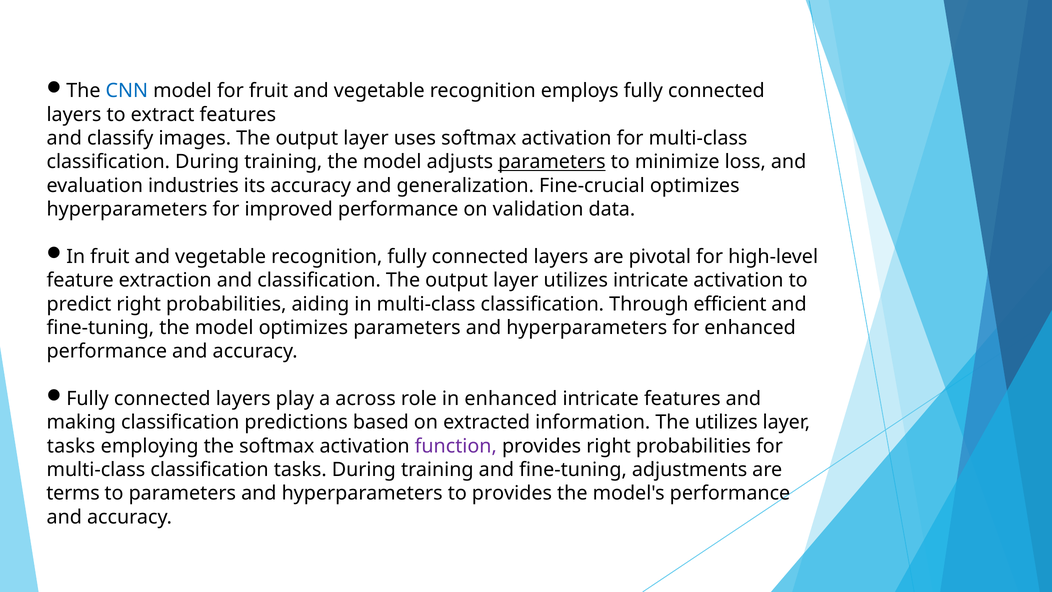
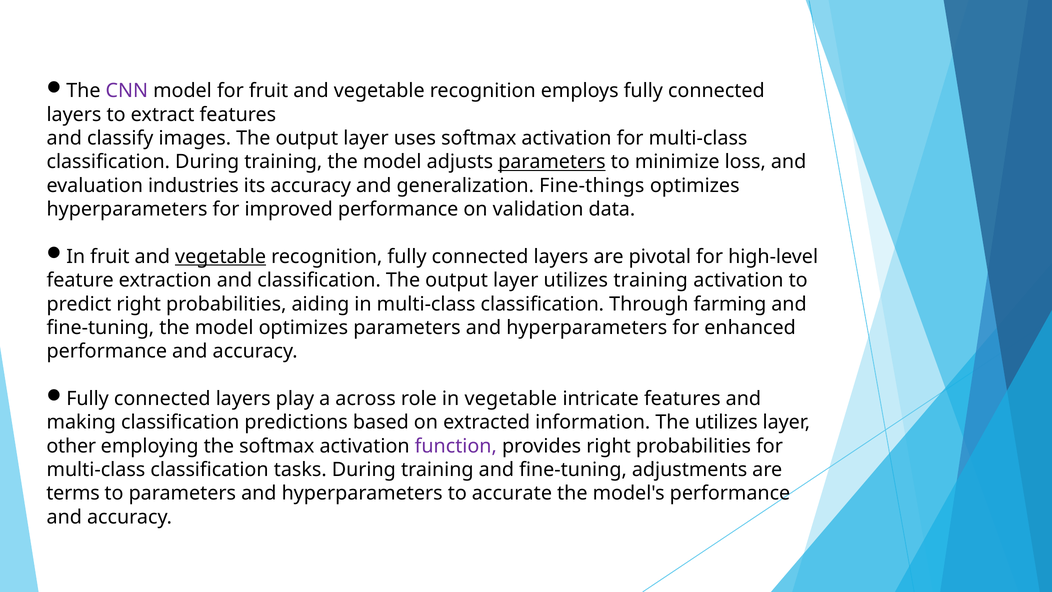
CNN colour: blue -> purple
Fine-crucial: Fine-crucial -> Fine-things
vegetable at (221, 257) underline: none -> present
utilizes intricate: intricate -> training
efficient: efficient -> farming
in enhanced: enhanced -> vegetable
tasks at (71, 446): tasks -> other
to provides: provides -> accurate
